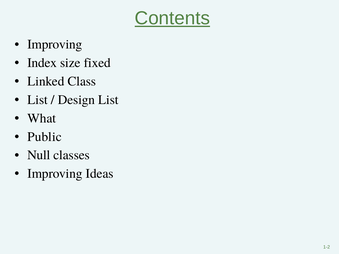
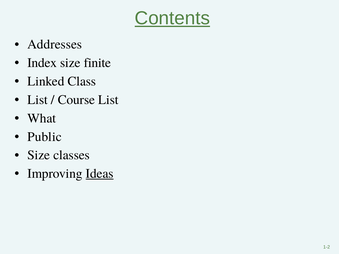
Improving at (55, 44): Improving -> Addresses
fixed: fixed -> finite
Design: Design -> Course
Null at (39, 155): Null -> Size
Ideas underline: none -> present
